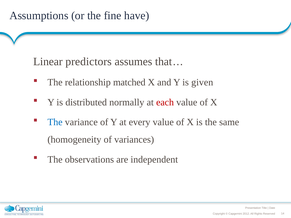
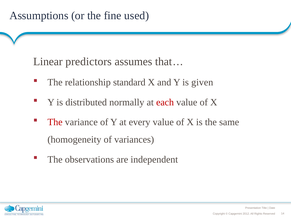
have: have -> used
matched: matched -> standard
The at (55, 122) colour: blue -> red
